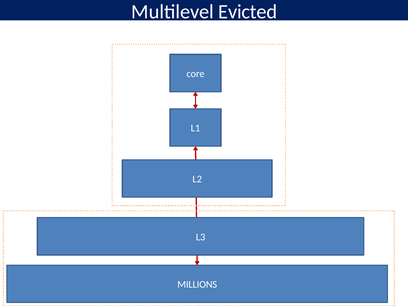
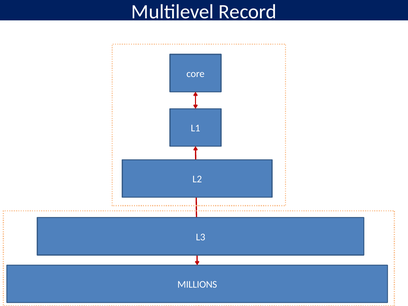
Evicted: Evicted -> Record
